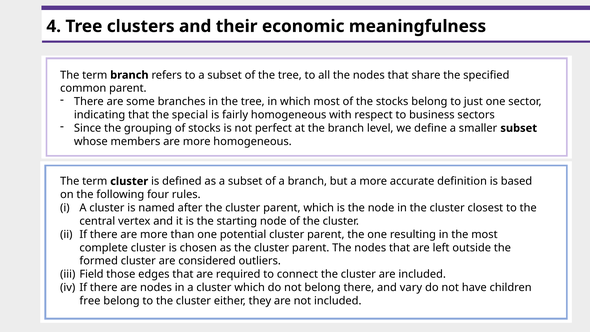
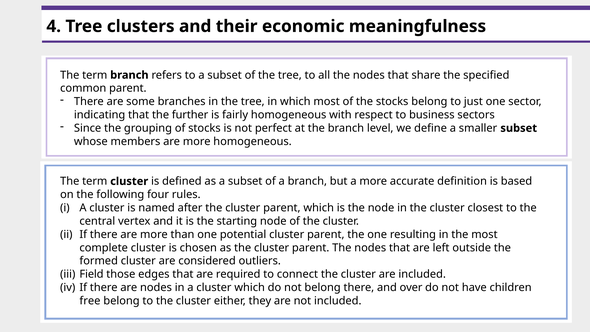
special: special -> further
vary: vary -> over
